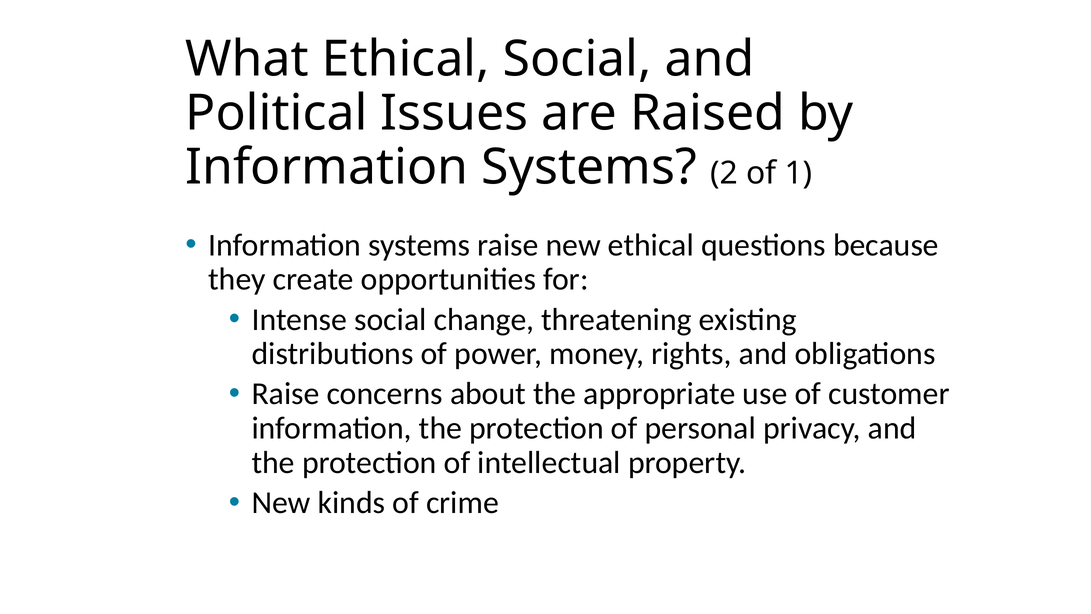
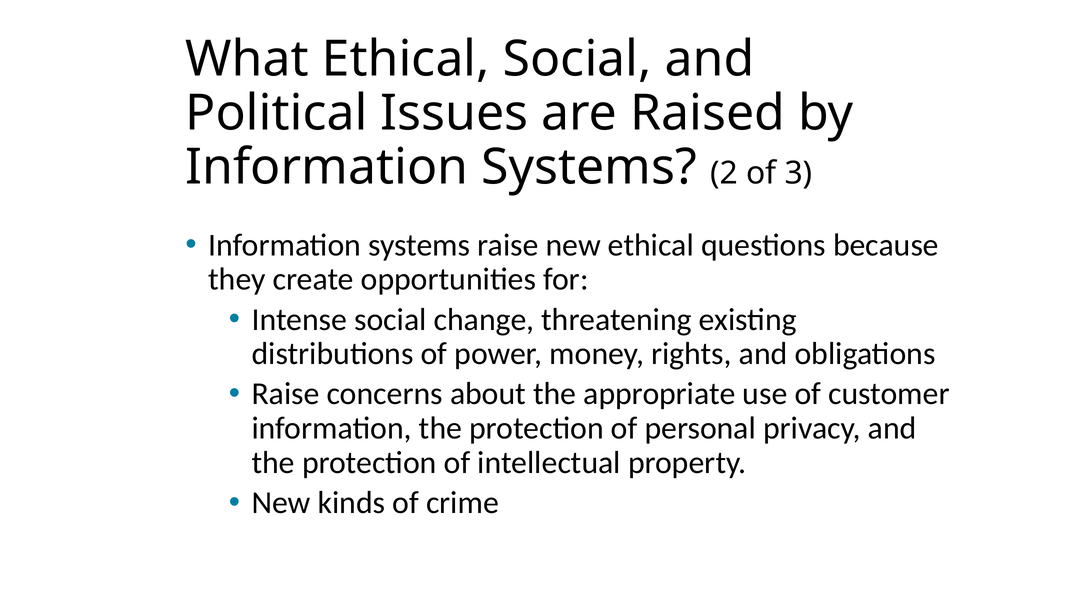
1: 1 -> 3
